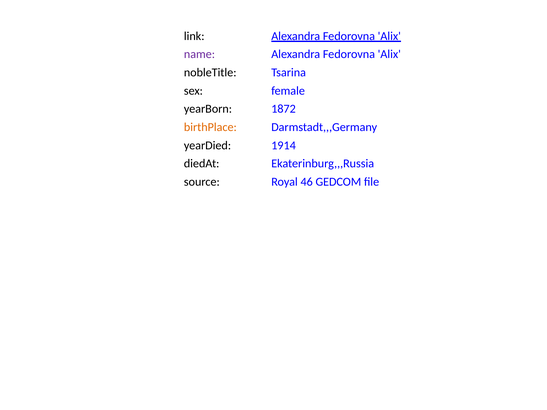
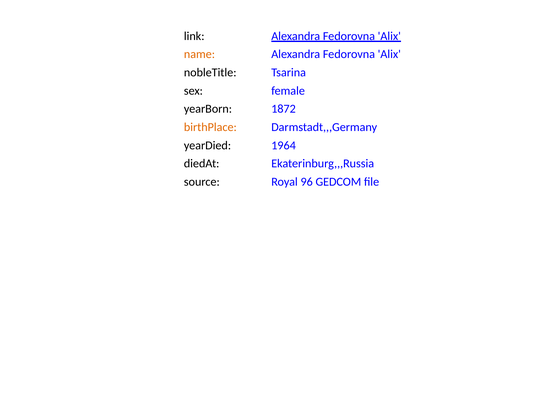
name colour: purple -> orange
1914: 1914 -> 1964
46: 46 -> 96
